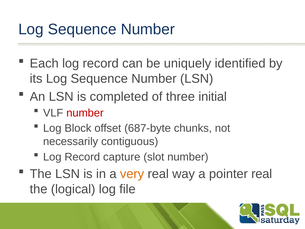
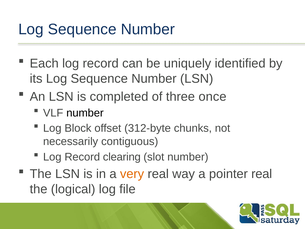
initial: initial -> once
number at (85, 113) colour: red -> black
687-byte: 687-byte -> 312-byte
capture: capture -> clearing
